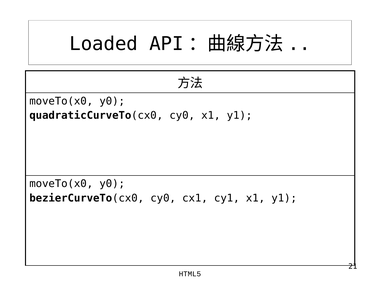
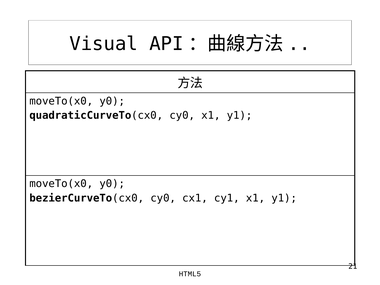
Loaded: Loaded -> Visual
